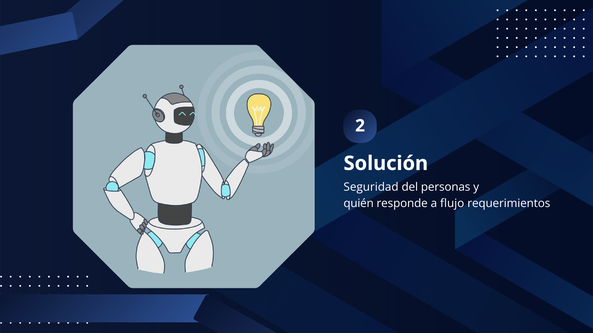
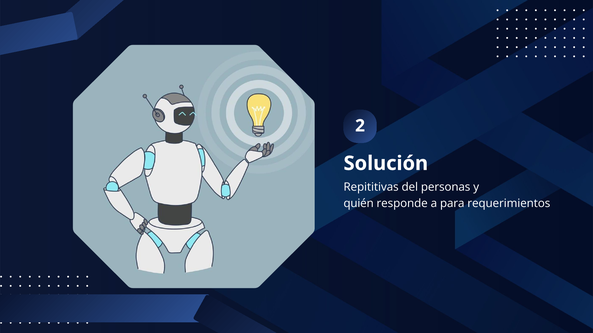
Seguridad: Seguridad -> Repititivas
flujo: flujo -> para
